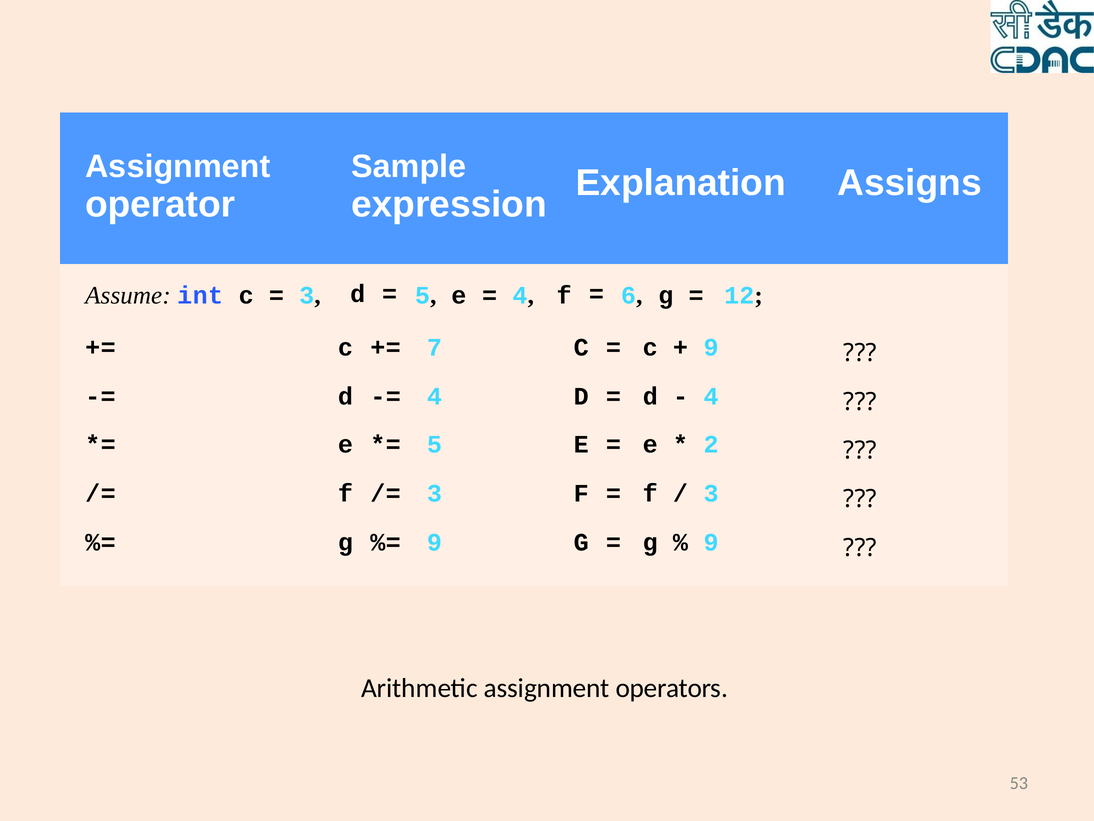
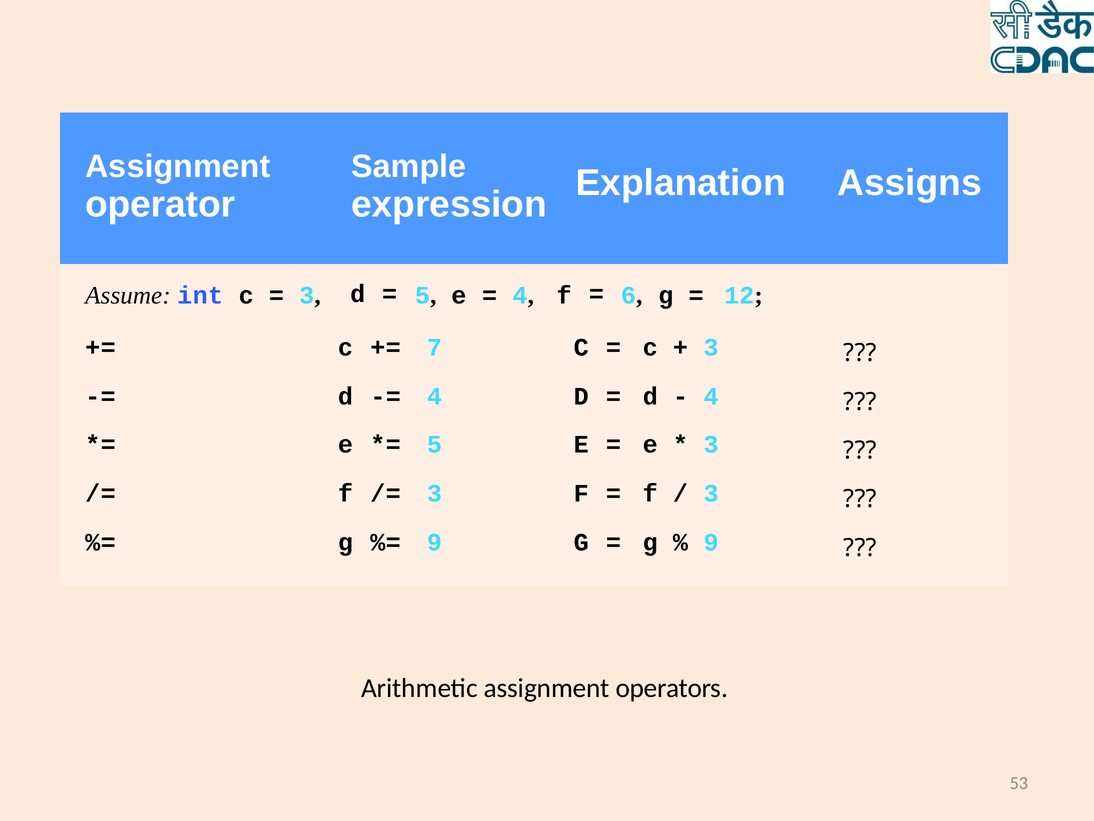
9 at (711, 347): 9 -> 3
2 at (711, 444): 2 -> 3
